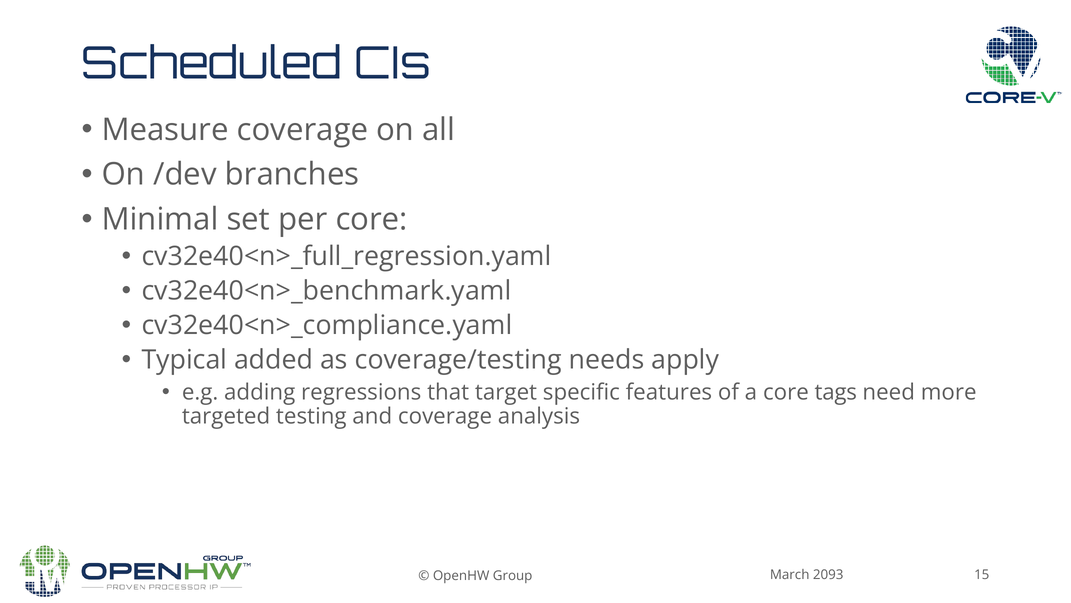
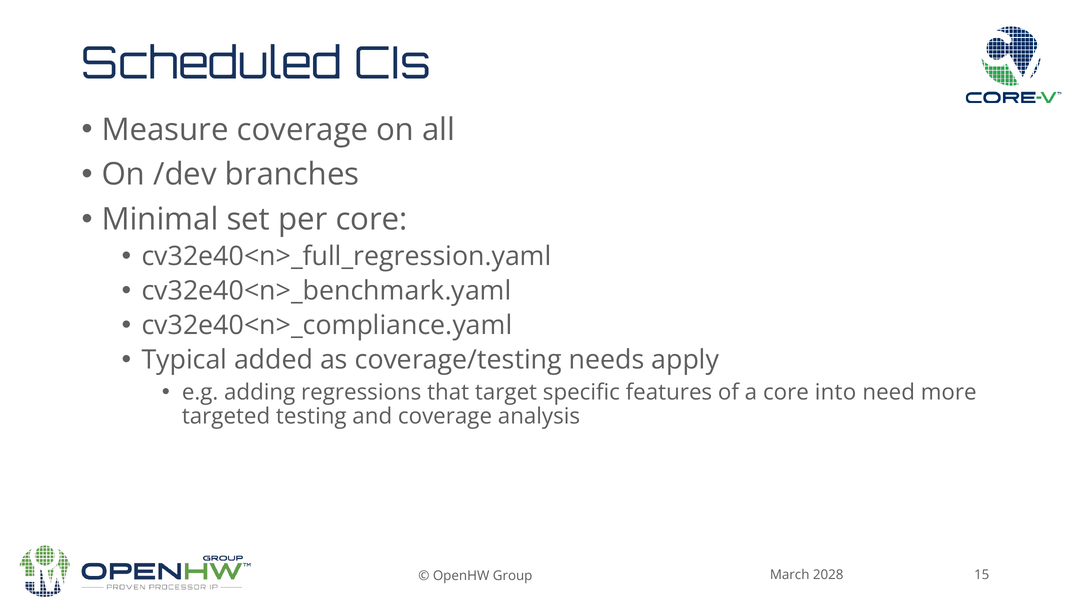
tags: tags -> into
2093: 2093 -> 2028
